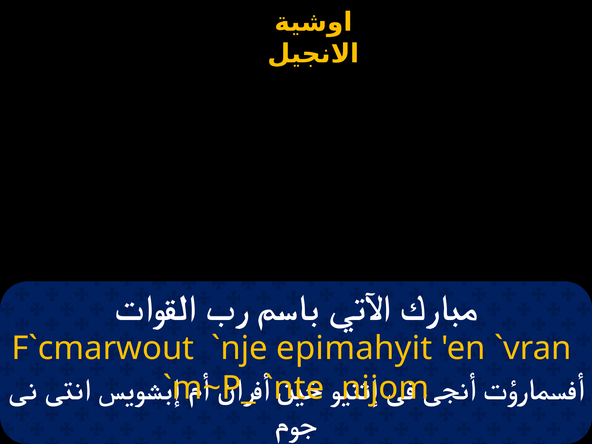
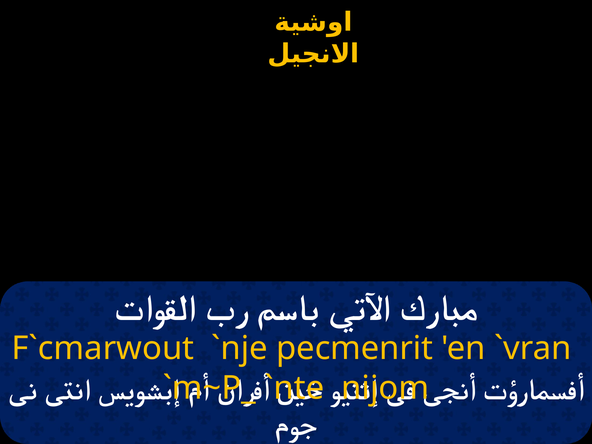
epimahyit: epimahyit -> pecmenrit
